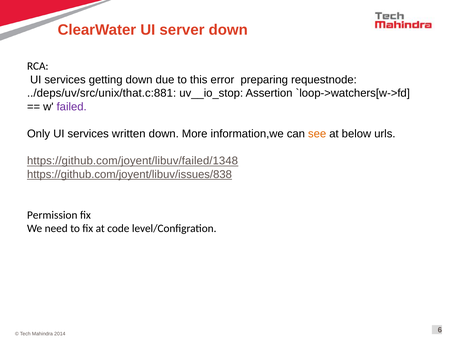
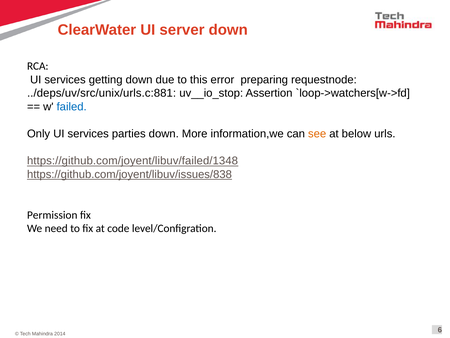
../deps/uv/src/unix/that.c:881: ../deps/uv/src/unix/that.c:881 -> ../deps/uv/src/unix/urls.c:881
failed colour: purple -> blue
written: written -> parties
